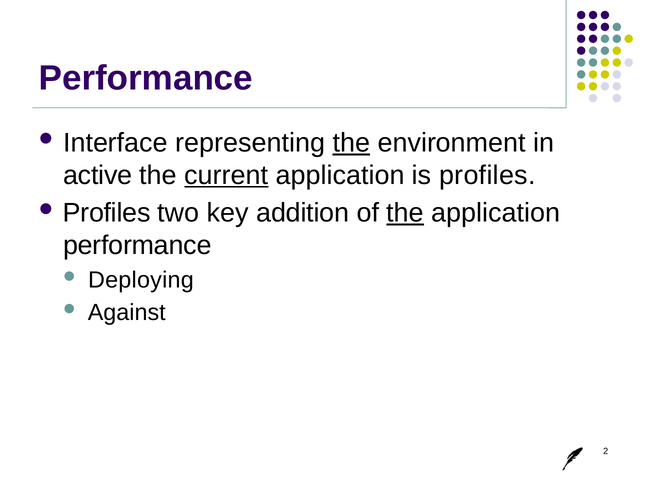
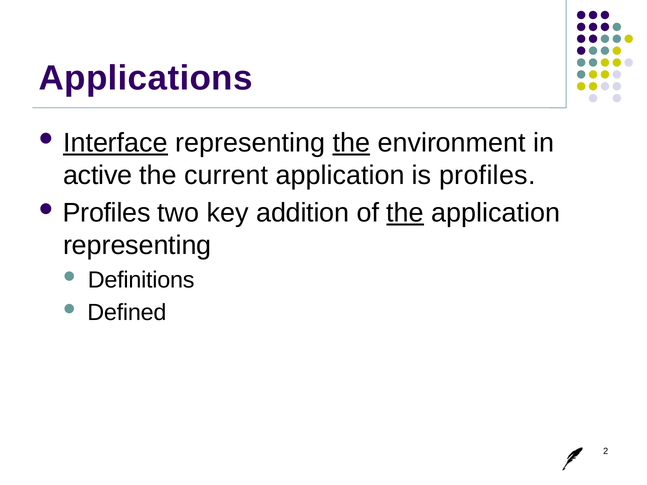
Performance at (146, 78): Performance -> Applications
Interface underline: none -> present
current underline: present -> none
performance at (137, 245): performance -> representing
Deploying: Deploying -> Definitions
Against: Against -> Defined
